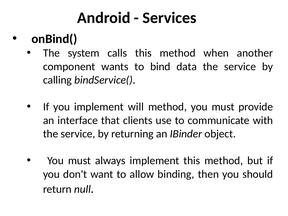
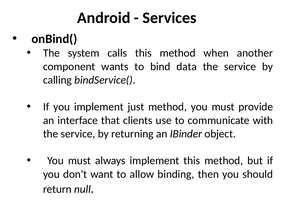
will: will -> just
